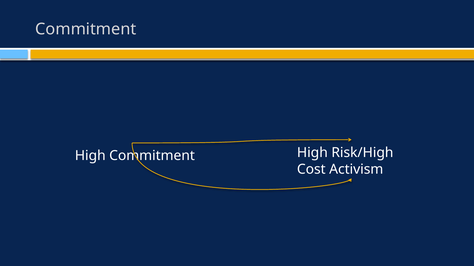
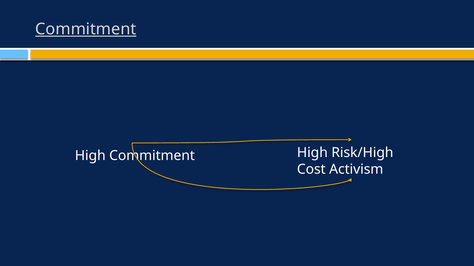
Commitment at (86, 29) underline: none -> present
